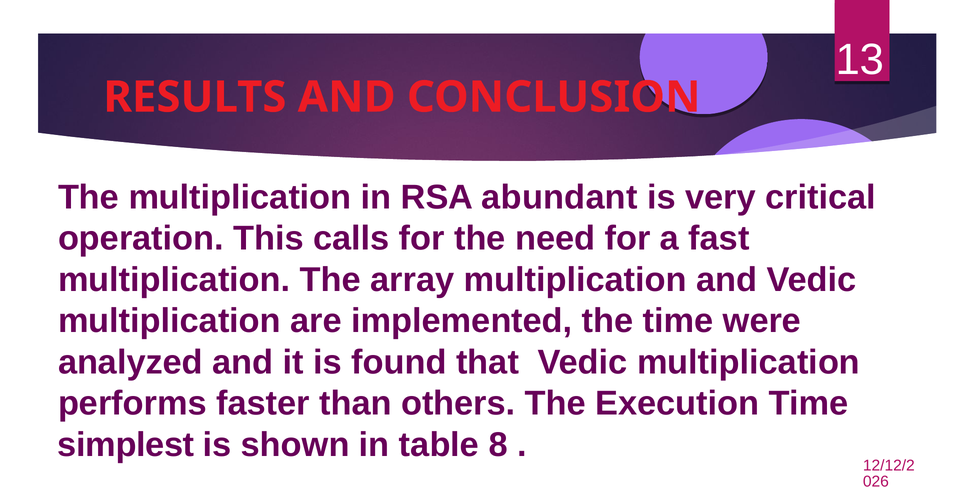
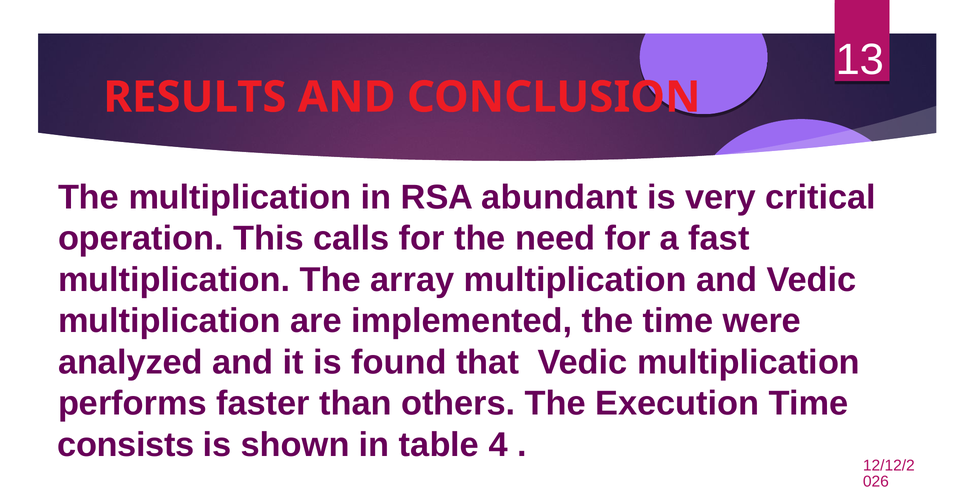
simplest: simplest -> consists
8: 8 -> 4
